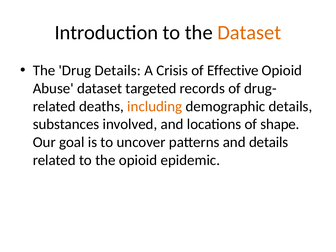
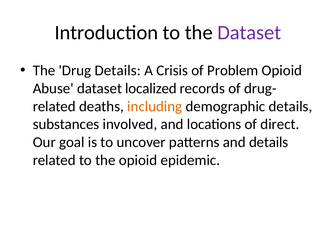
Dataset at (249, 33) colour: orange -> purple
Effective: Effective -> Problem
targeted: targeted -> localized
shape: shape -> direct
